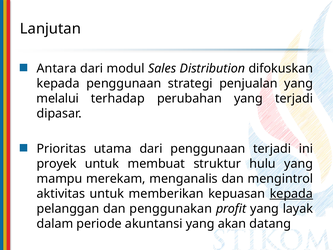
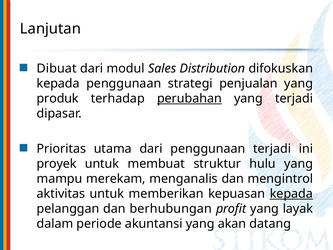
Antara: Antara -> Dibuat
melalui: melalui -> produk
perubahan underline: none -> present
penggunakan: penggunakan -> berhubungan
